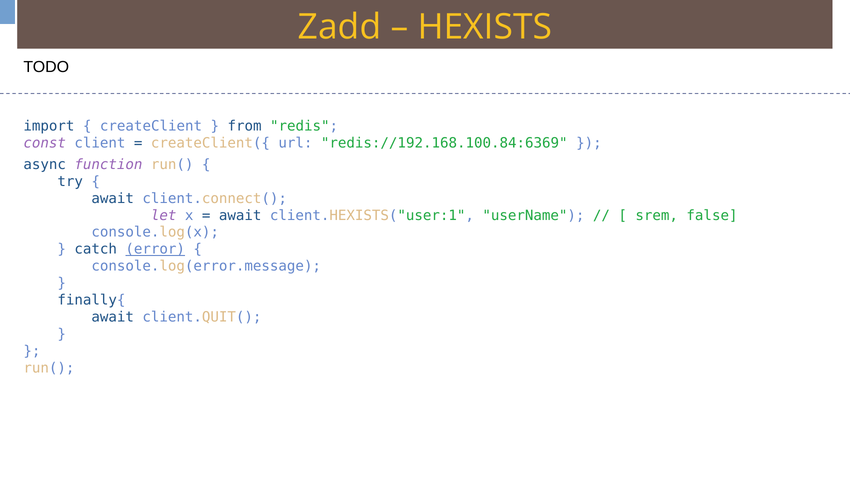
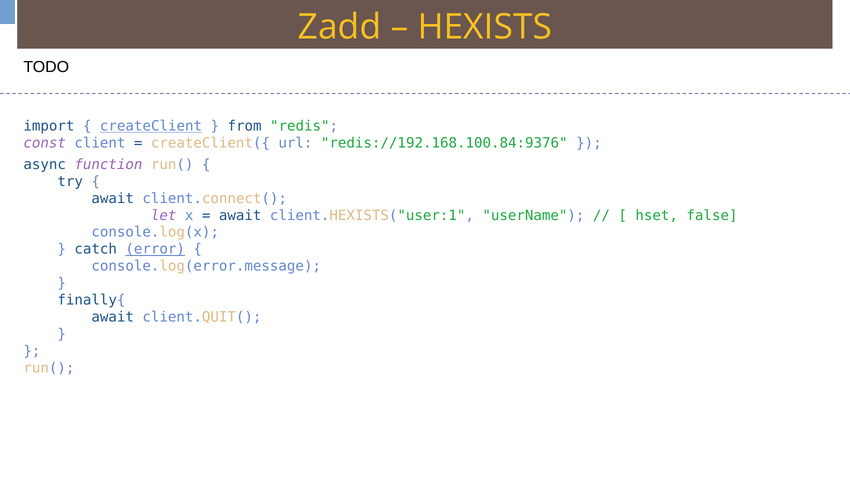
createClient underline: none -> present
redis://192.168.100.84:6369: redis://192.168.100.84:6369 -> redis://192.168.100.84:9376
srem: srem -> hset
